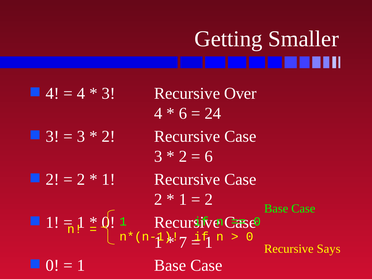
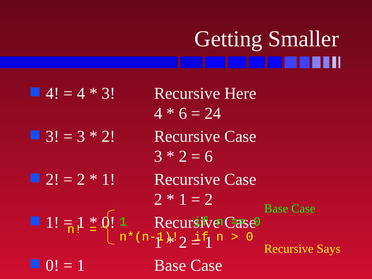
Over: Over -> Here
7 at (183, 242): 7 -> 2
